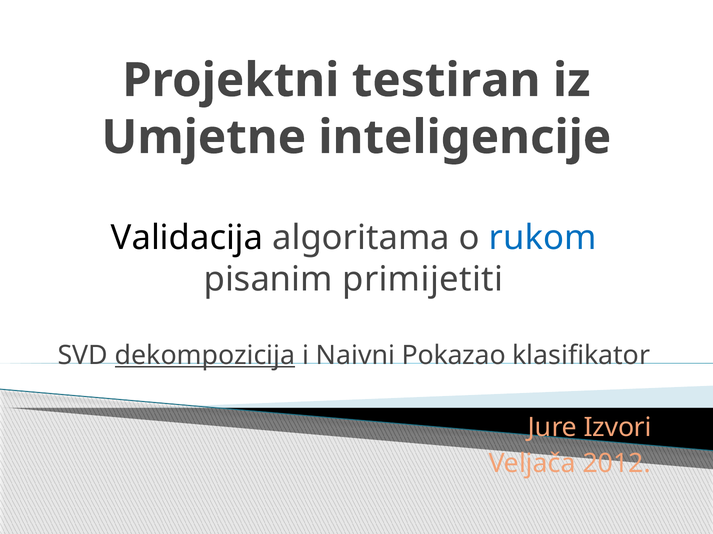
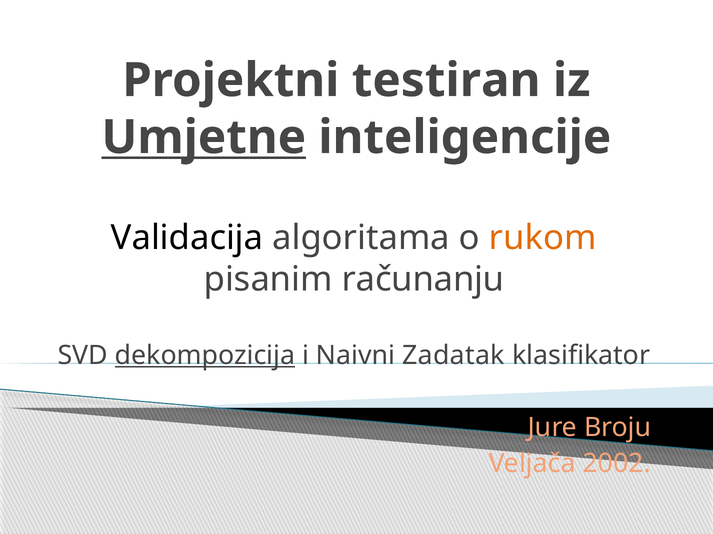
Umjetne underline: none -> present
rukom colour: blue -> orange
primijetiti: primijetiti -> računanju
Pokazao: Pokazao -> Zadatak
Izvori: Izvori -> Broju
2012: 2012 -> 2002
